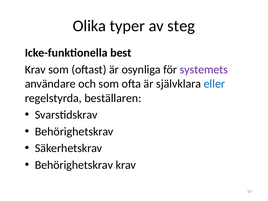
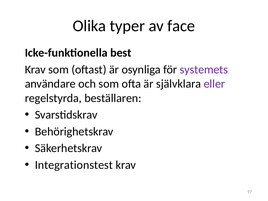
steg: steg -> face
eller colour: blue -> purple
Behörighetskrav at (74, 165): Behörighetskrav -> Integrationstest
